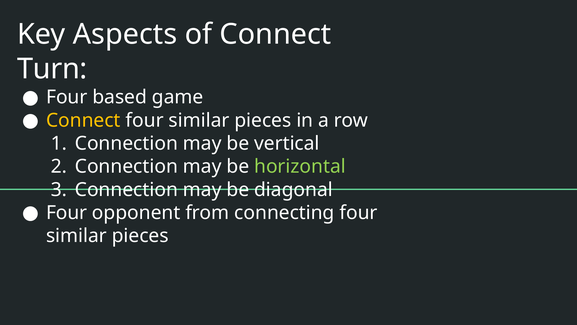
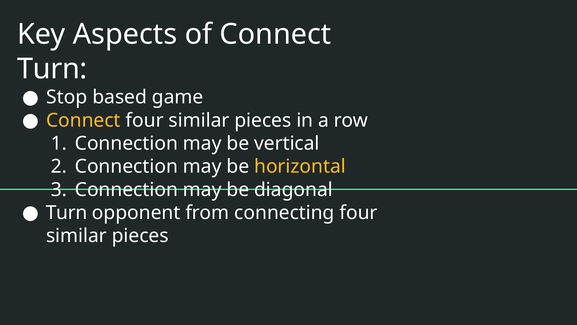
Four at (67, 97): Four -> Stop
horizontal colour: light green -> yellow
Four at (67, 213): Four -> Turn
